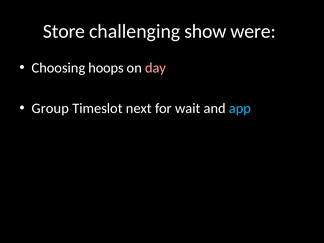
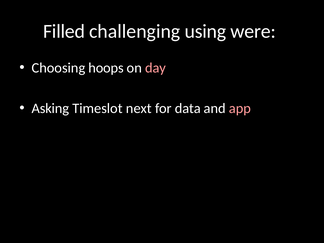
Store: Store -> Filled
show: show -> using
Group: Group -> Asking
wait: wait -> data
app colour: light blue -> pink
